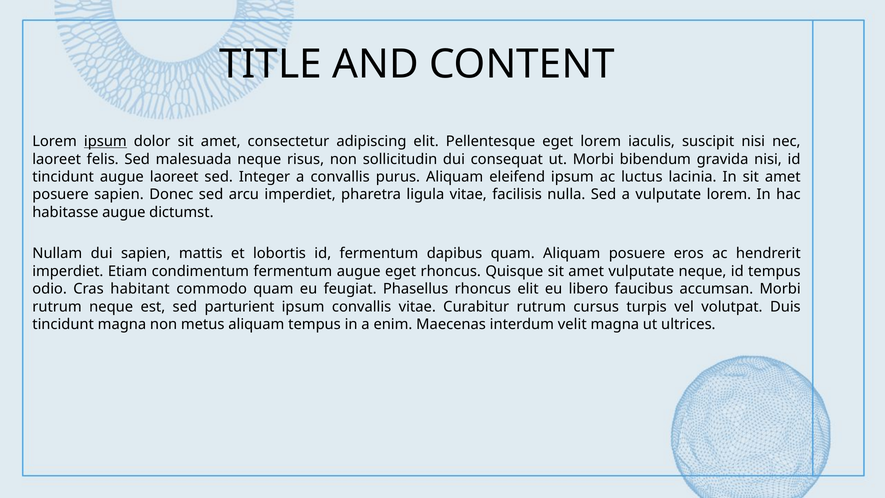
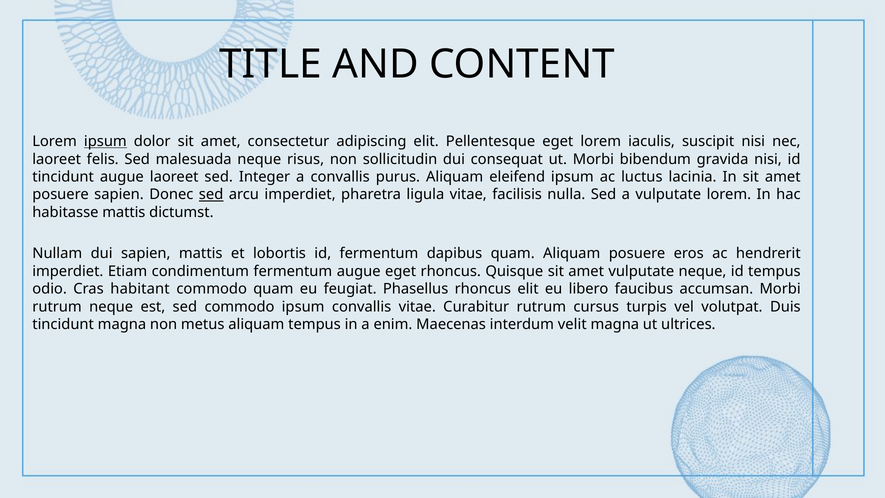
sed at (211, 195) underline: none -> present
habitasse augue: augue -> mattis
sed parturient: parturient -> commodo
